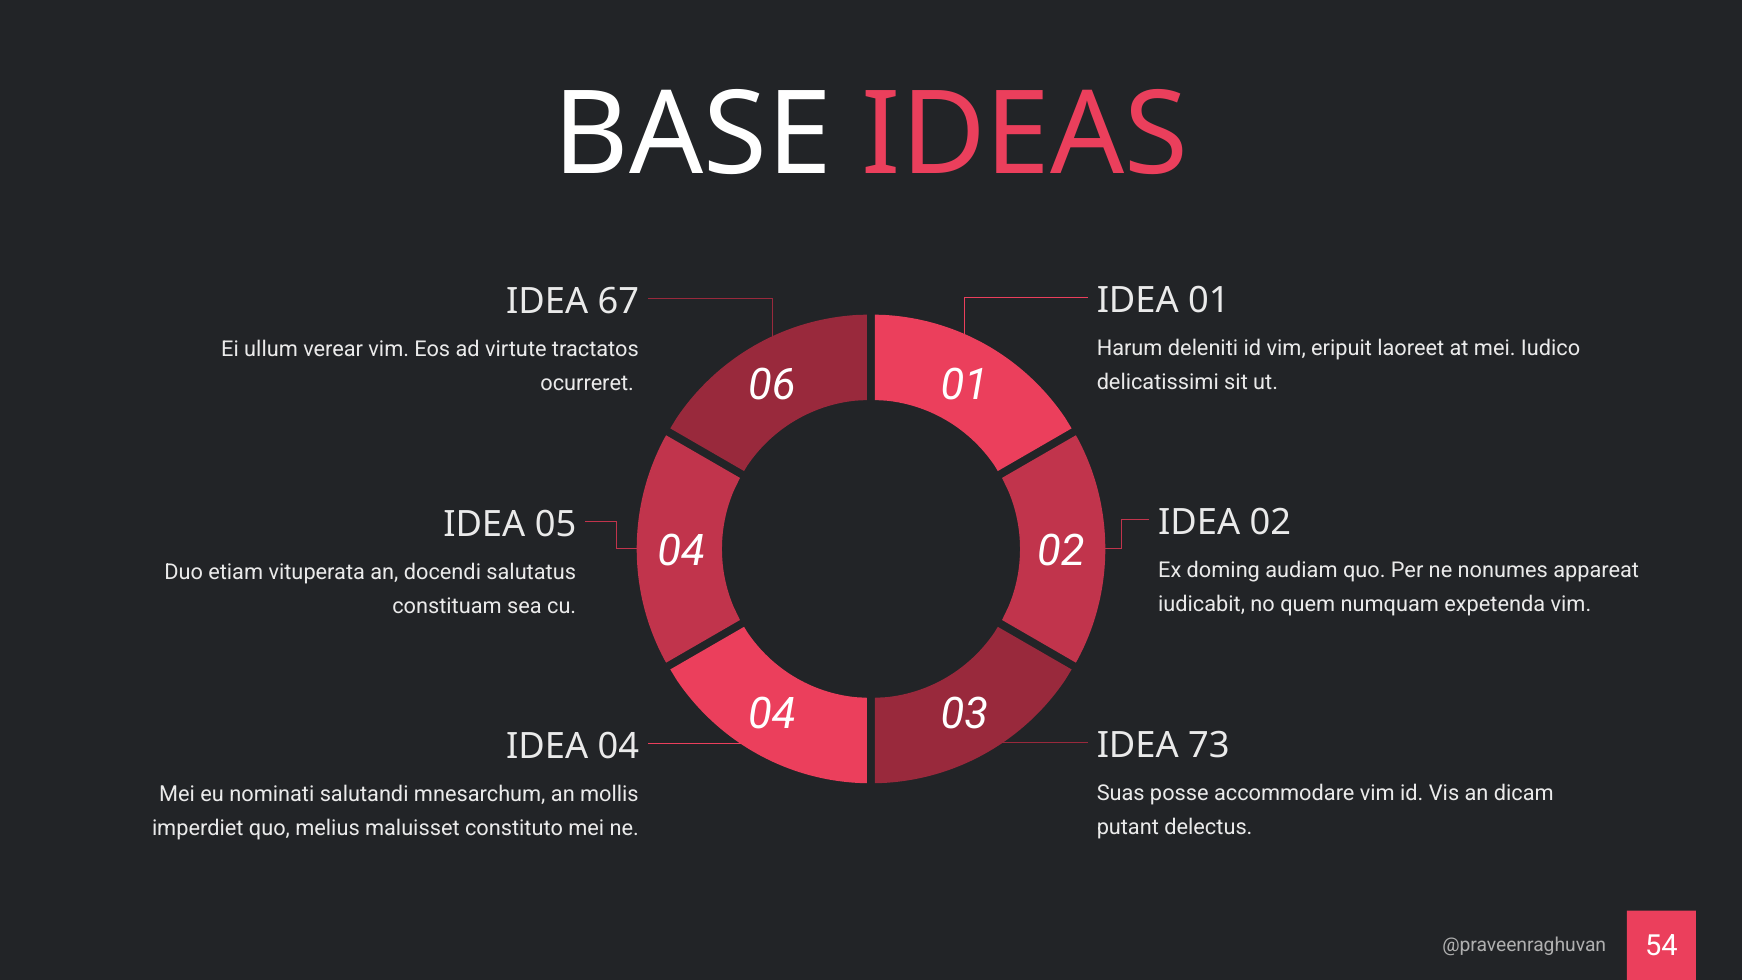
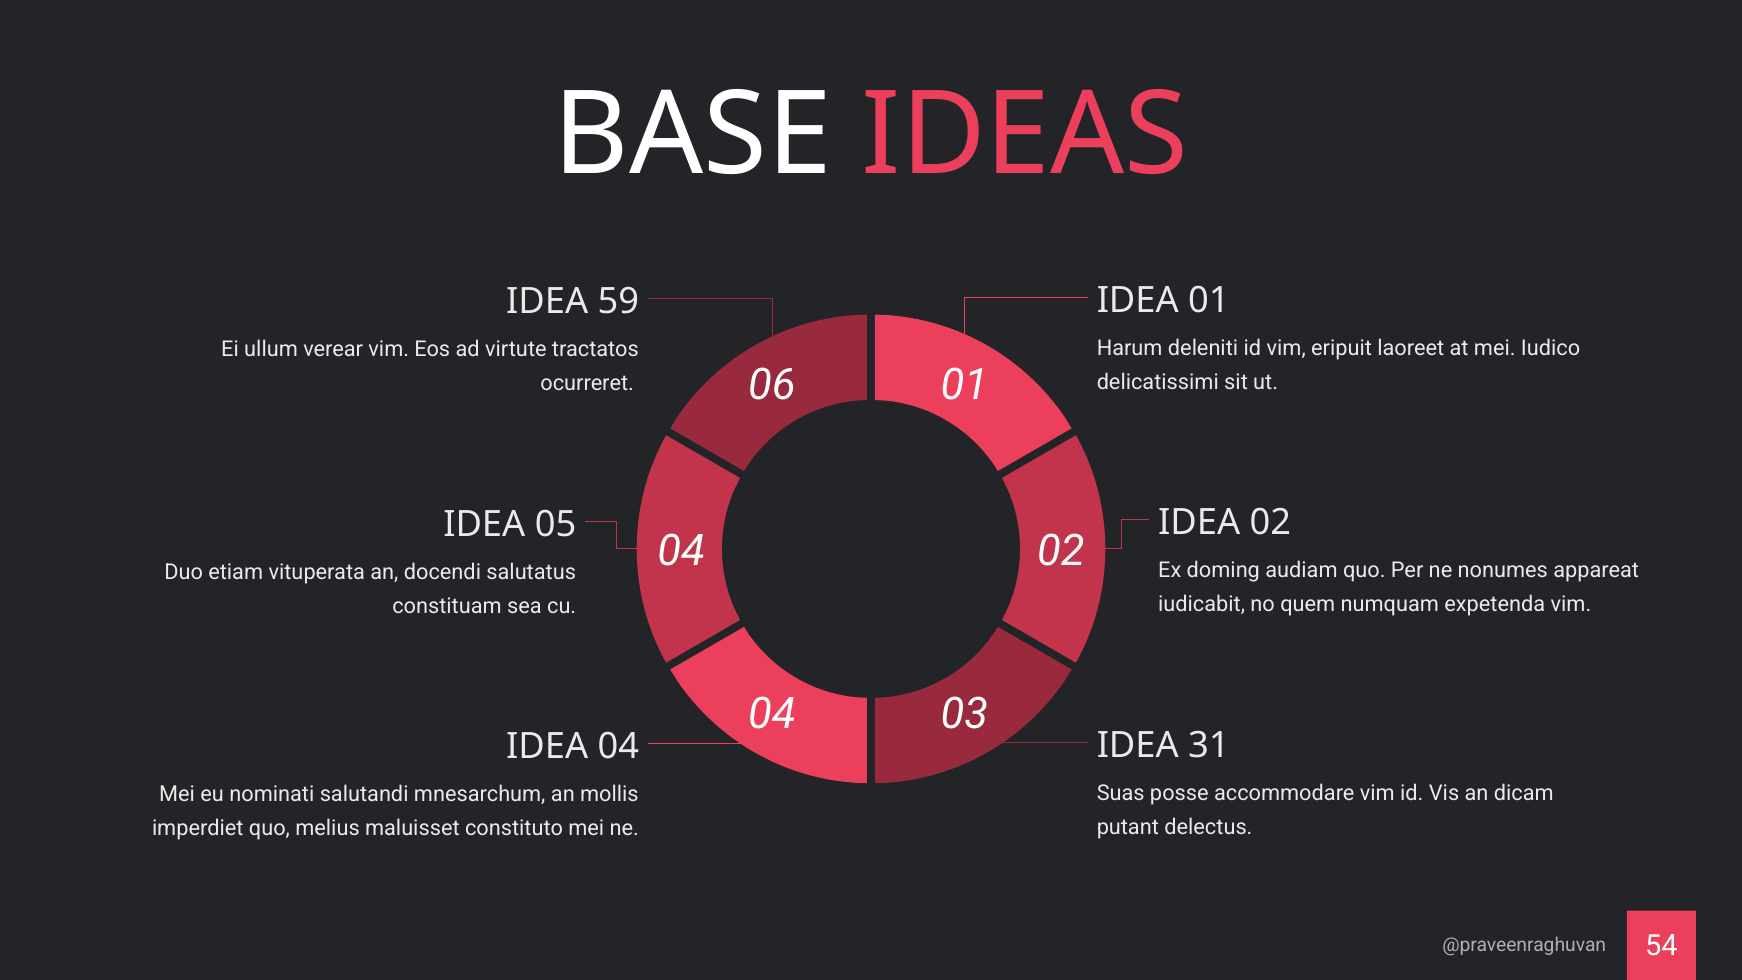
67: 67 -> 59
73: 73 -> 31
